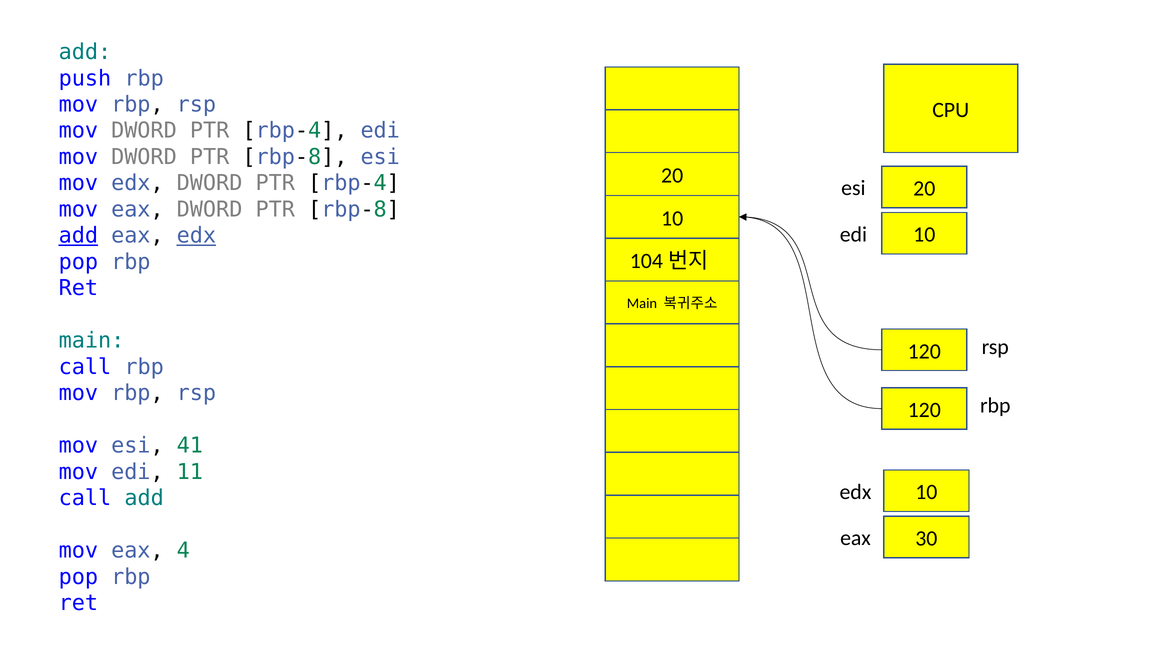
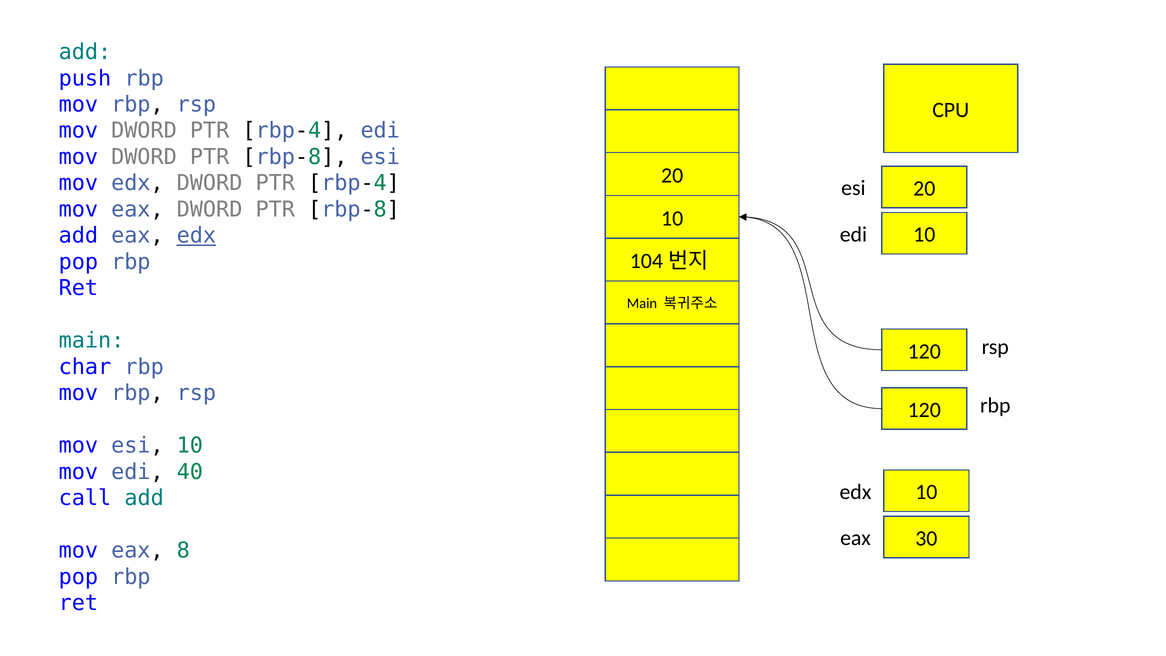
add at (78, 236) underline: present -> none
call at (85, 367): call -> char
mov esi 41: 41 -> 10
11: 11 -> 40
4: 4 -> 8
